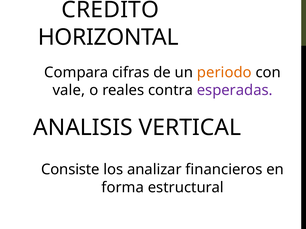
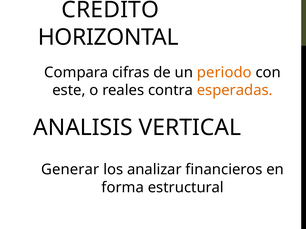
vale: vale -> este
esperadas colour: purple -> orange
Consiste: Consiste -> Generar
